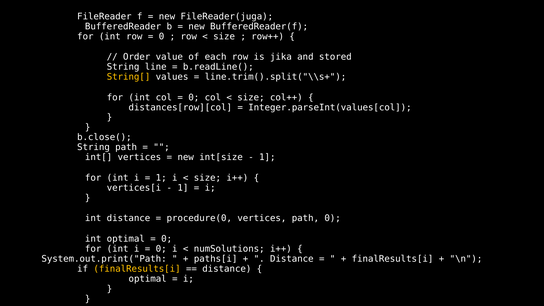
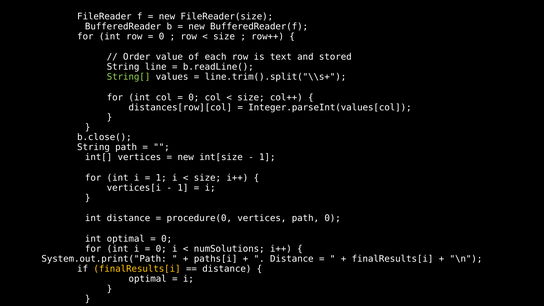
FileReader(juga: FileReader(juga -> FileReader(size
jika: jika -> text
String[ colour: yellow -> light green
